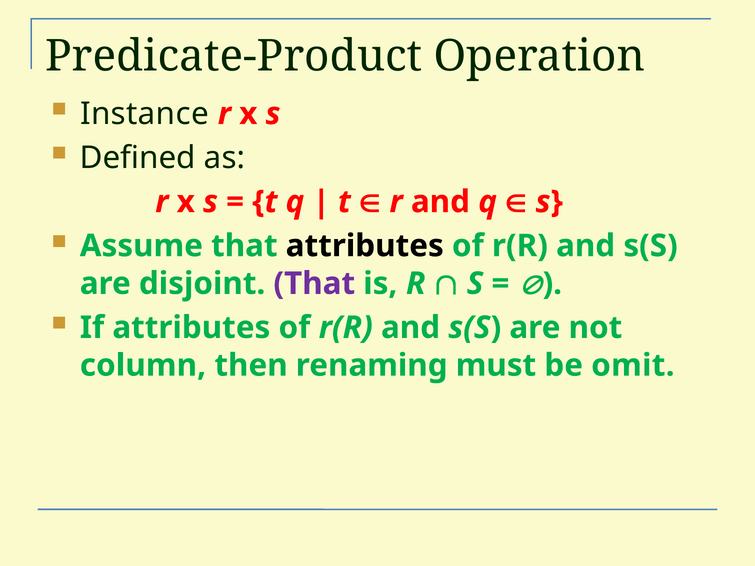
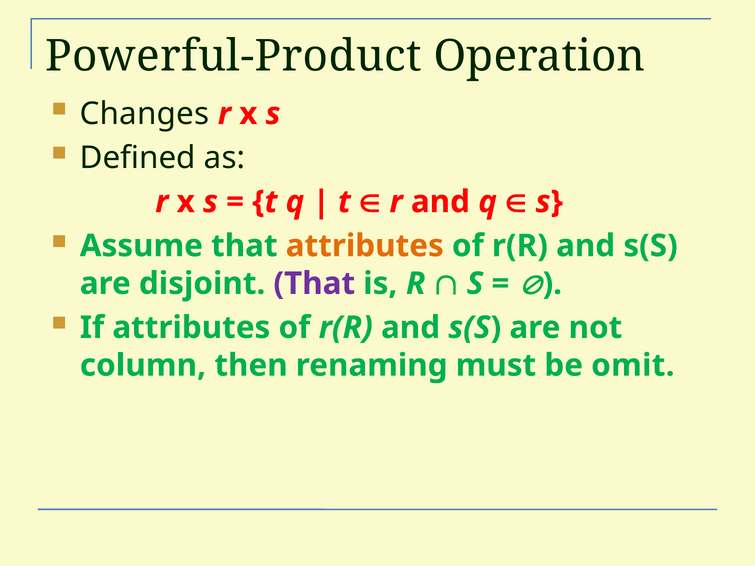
Predicate-Product: Predicate-Product -> Powerful-Product
Instance: Instance -> Changes
attributes at (365, 246) colour: black -> orange
